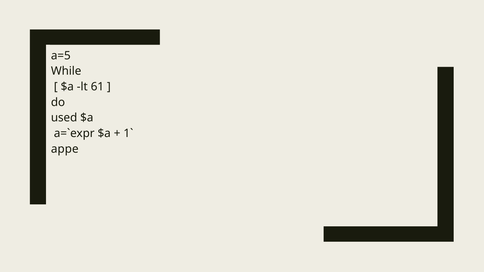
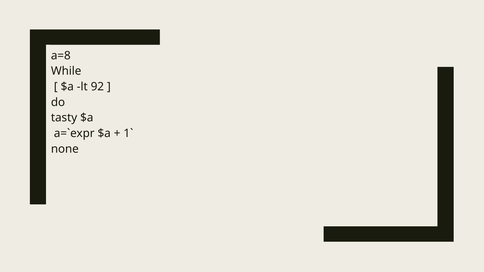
a=5: a=5 -> a=8
61: 61 -> 92
used: used -> tasty
appe: appe -> none
